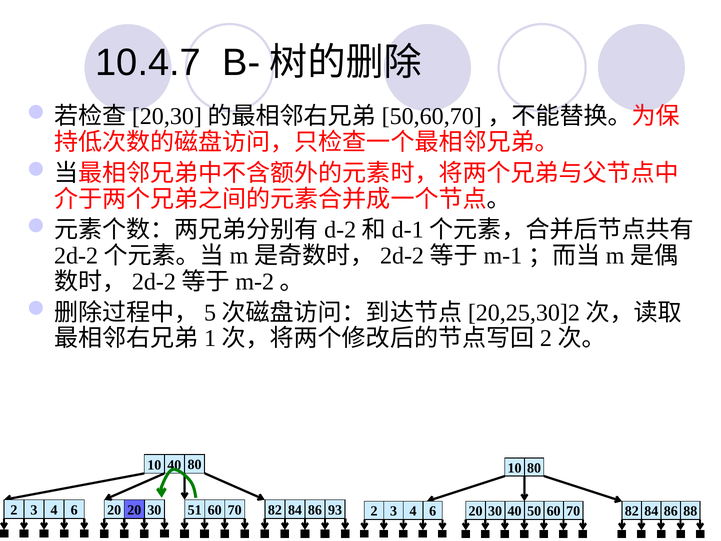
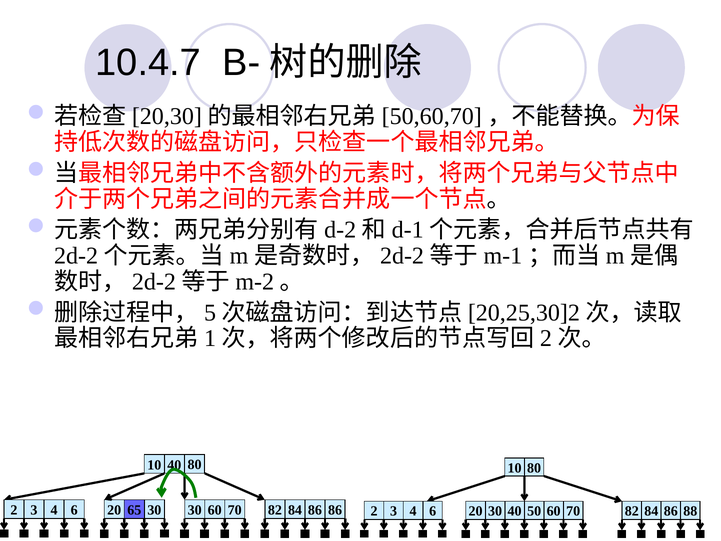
20 20: 20 -> 65
30 51: 51 -> 30
86 93: 93 -> 86
